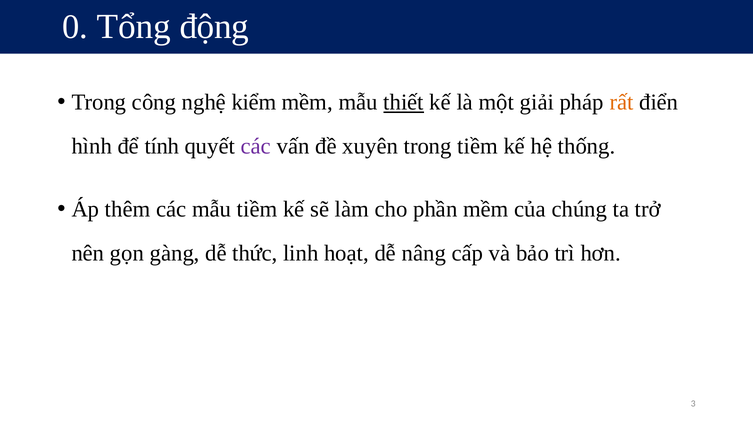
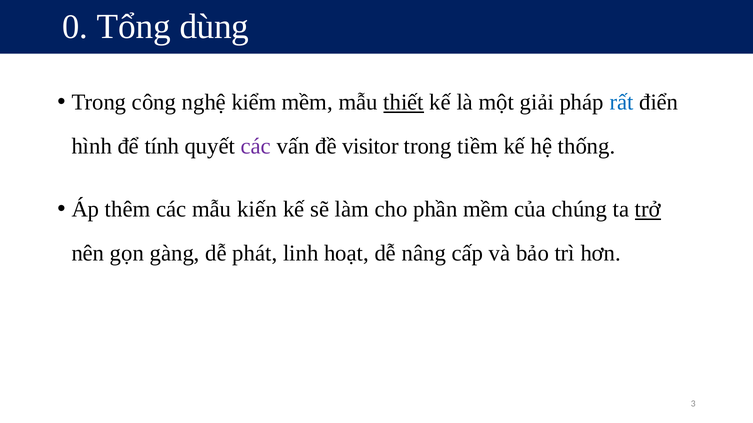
động: động -> dùng
rất colour: orange -> blue
xuyên: xuyên -> visitor
mẫu tiềm: tiềm -> kiến
trở underline: none -> present
thức: thức -> phát
